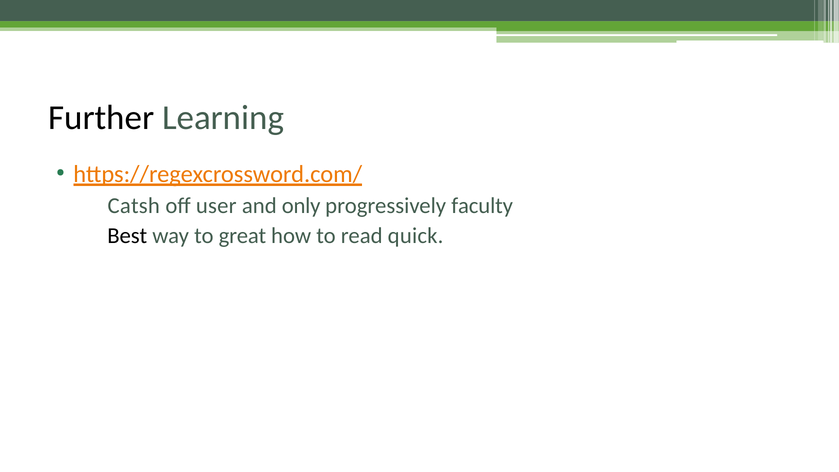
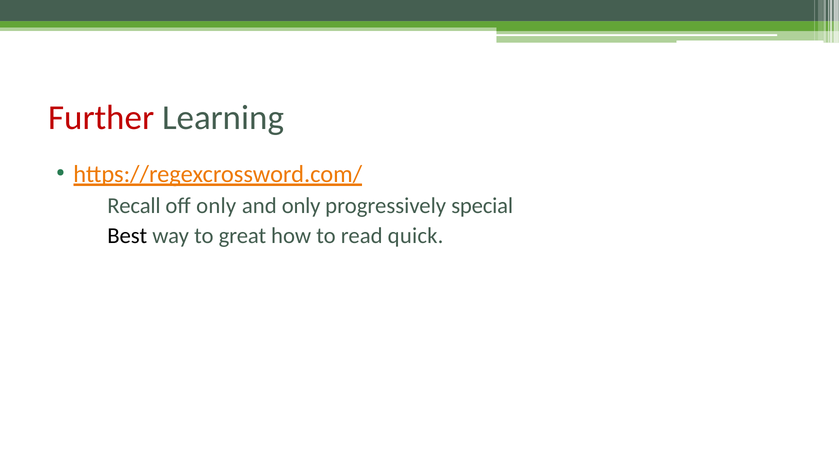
Further colour: black -> red
Catsh: Catsh -> Recall
off user: user -> only
faculty: faculty -> special
